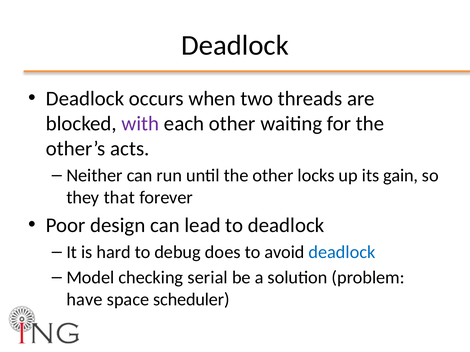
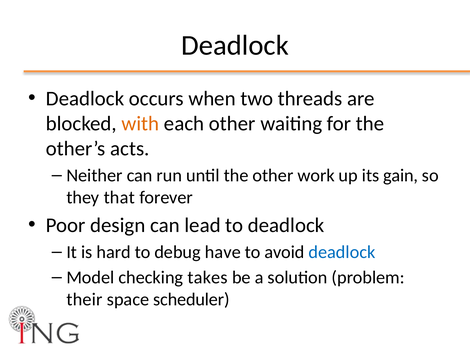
with colour: purple -> orange
locks: locks -> work
does: does -> have
serial: serial -> takes
have: have -> their
